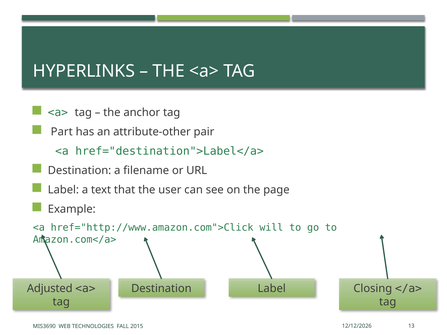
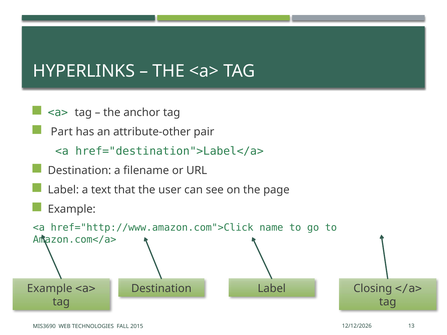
will: will -> name
Adjusted at (50, 289): Adjusted -> Example
